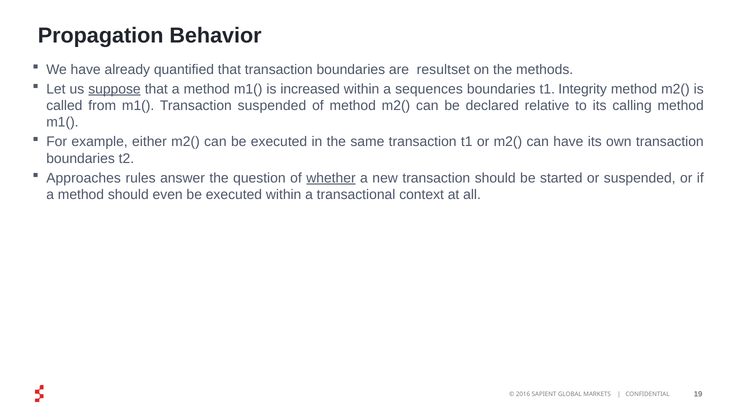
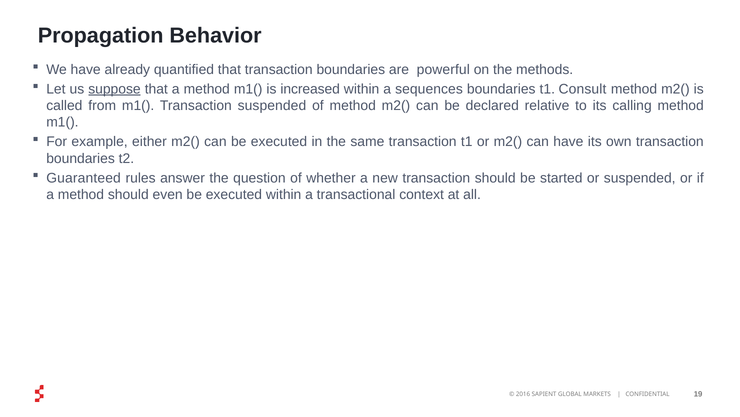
resultset: resultset -> powerful
Integrity: Integrity -> Consult
Approaches: Approaches -> Guaranteed
whether underline: present -> none
